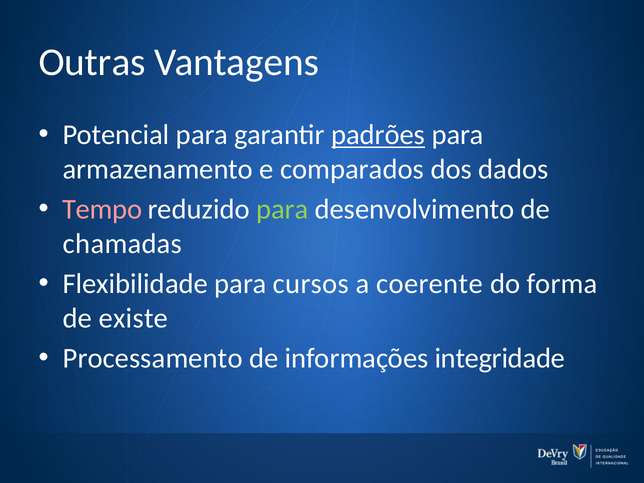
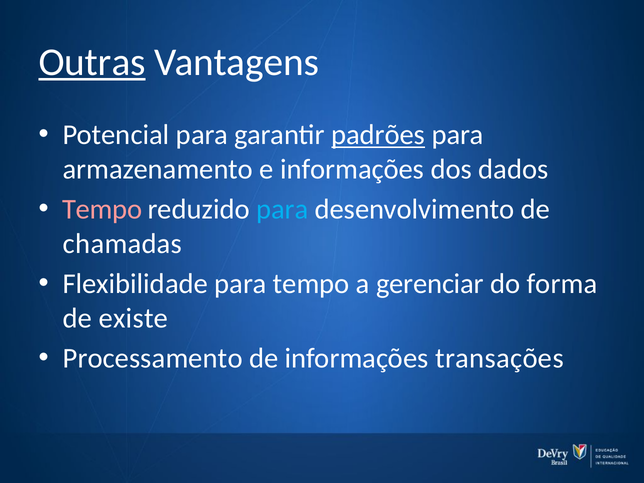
Outras underline: none -> present
e comparados: comparados -> informações
para at (282, 209) colour: light green -> light blue
para cursos: cursos -> tempo
coerente: coerente -> gerenciar
integridade: integridade -> transações
